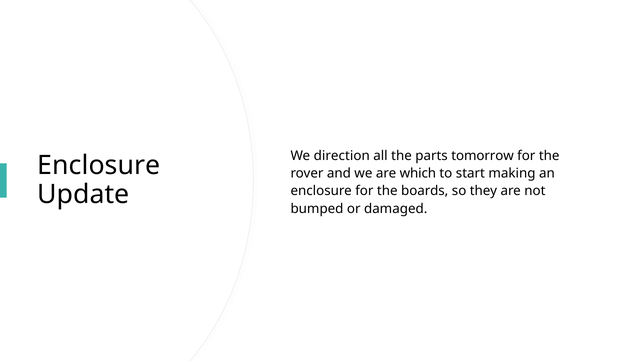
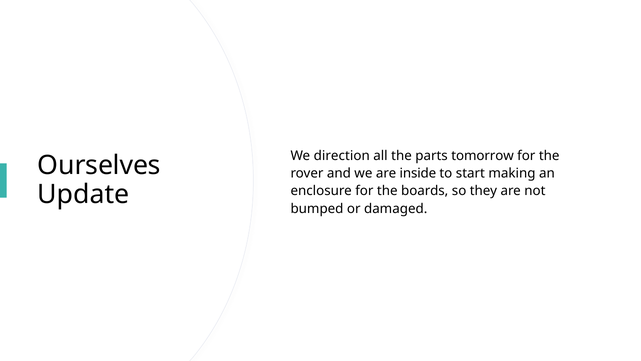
Enclosure at (99, 165): Enclosure -> Ourselves
which: which -> inside
